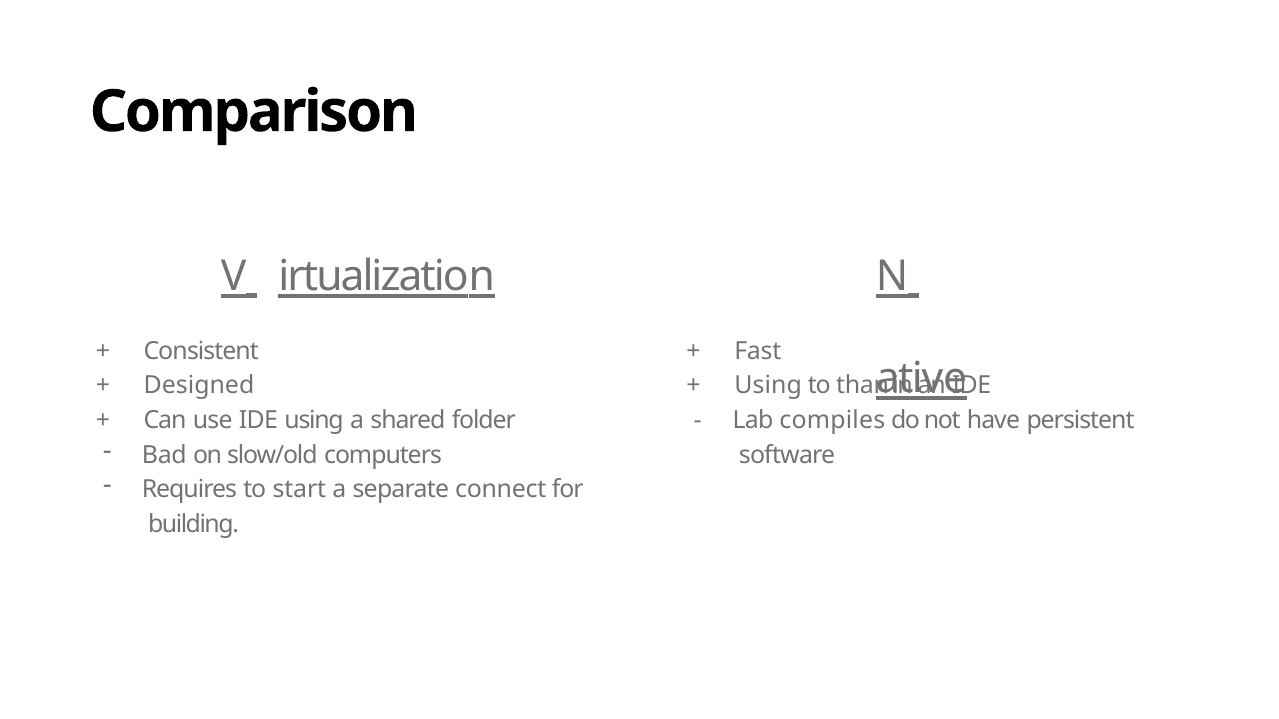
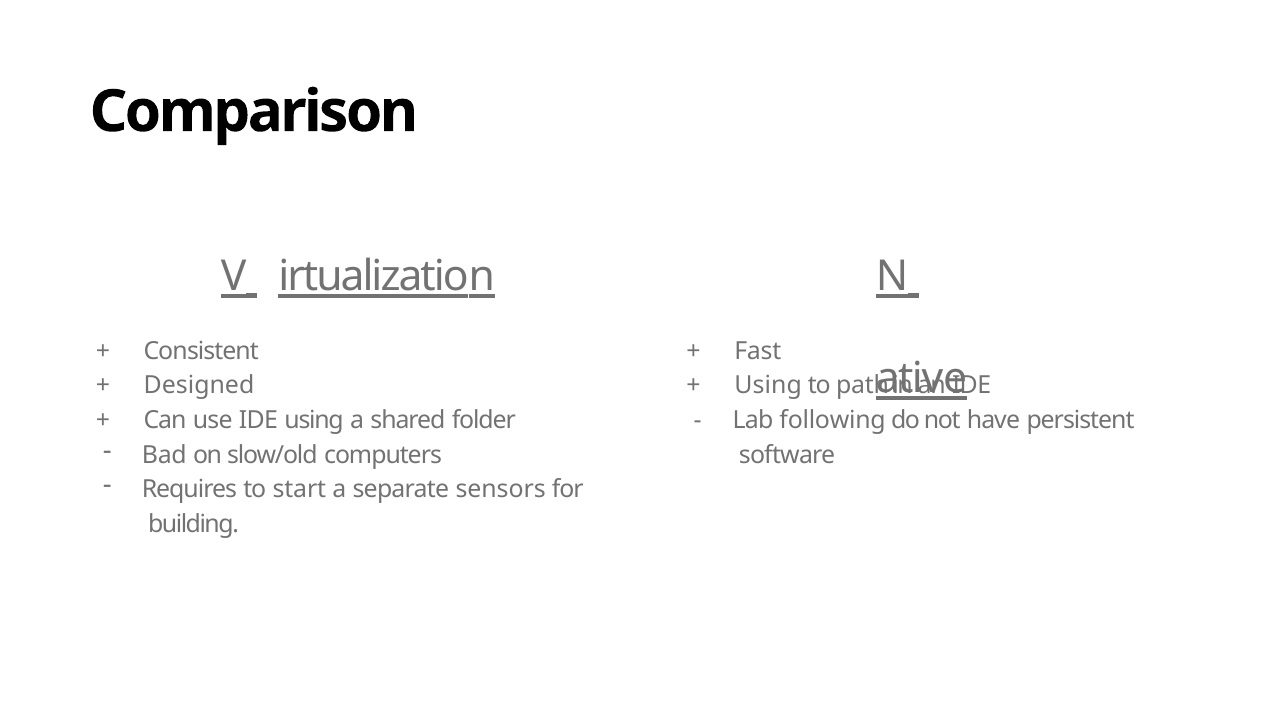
than: than -> path
compiles: compiles -> following
connect: connect -> sensors
